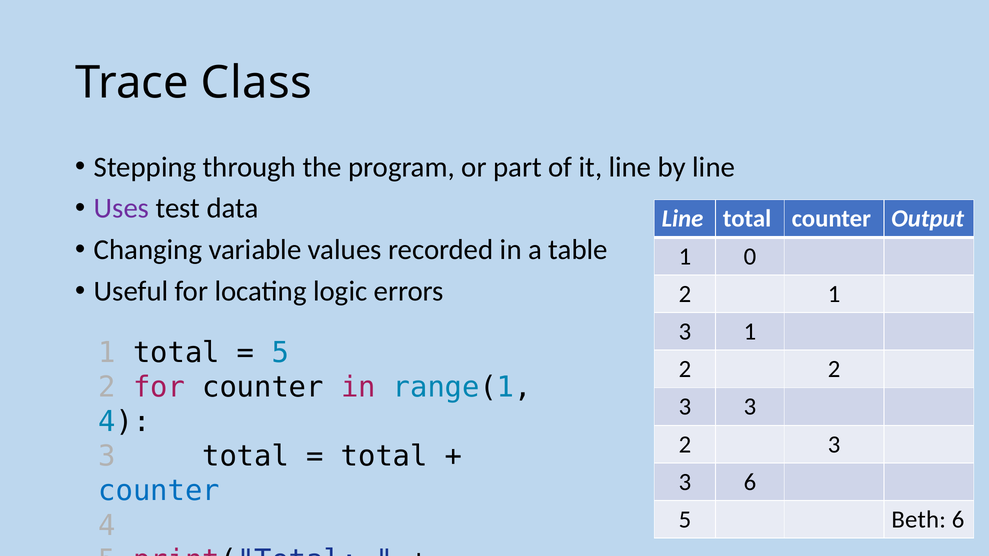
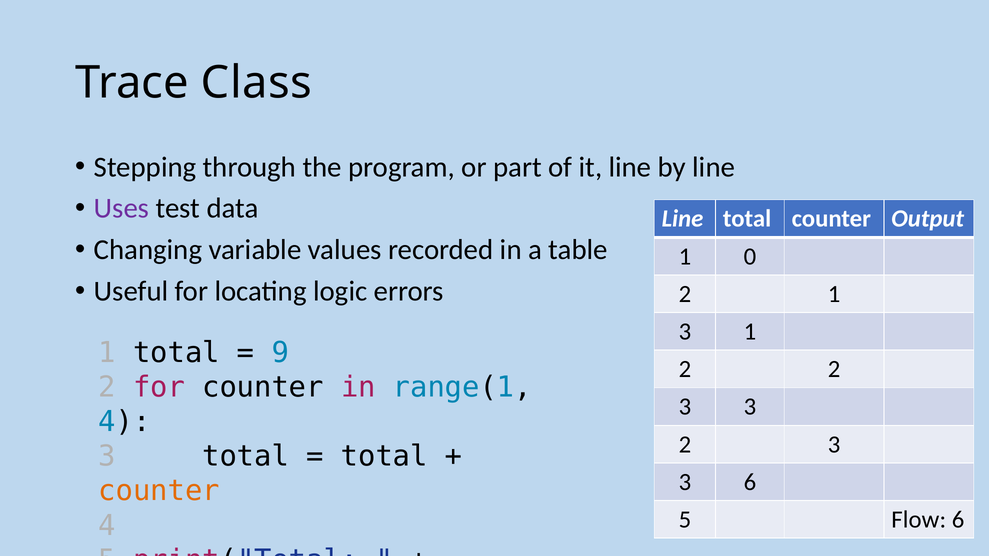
5 at (280, 353): 5 -> 9
counter at (159, 491) colour: blue -> orange
Beth: Beth -> Flow
